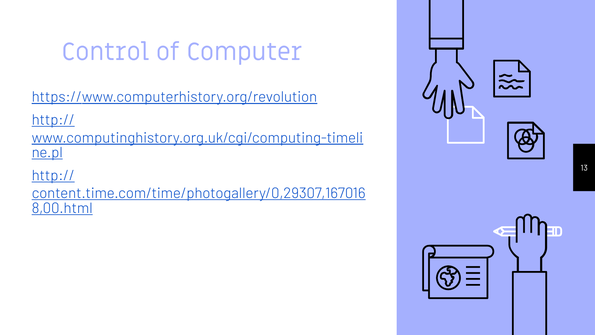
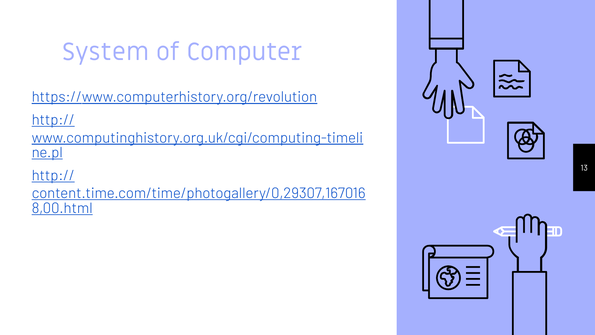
Control: Control -> System
